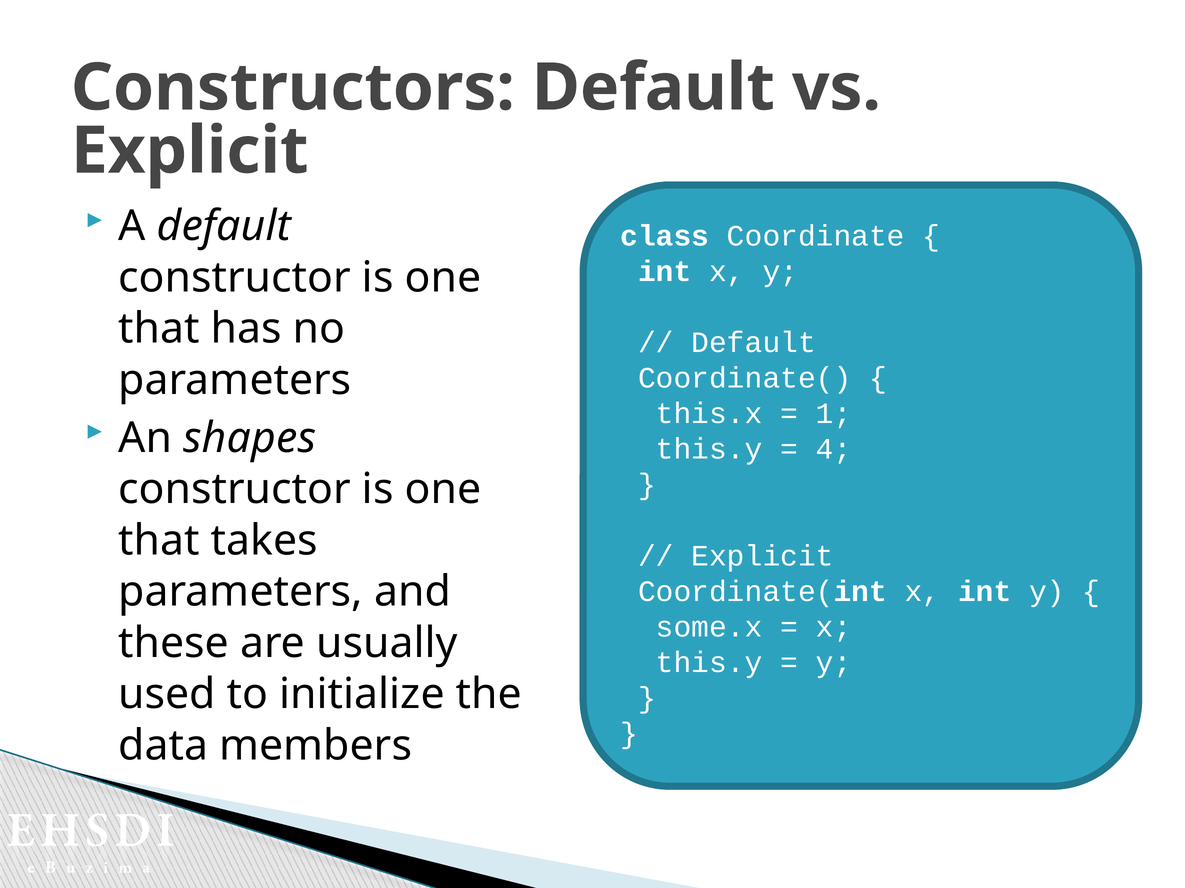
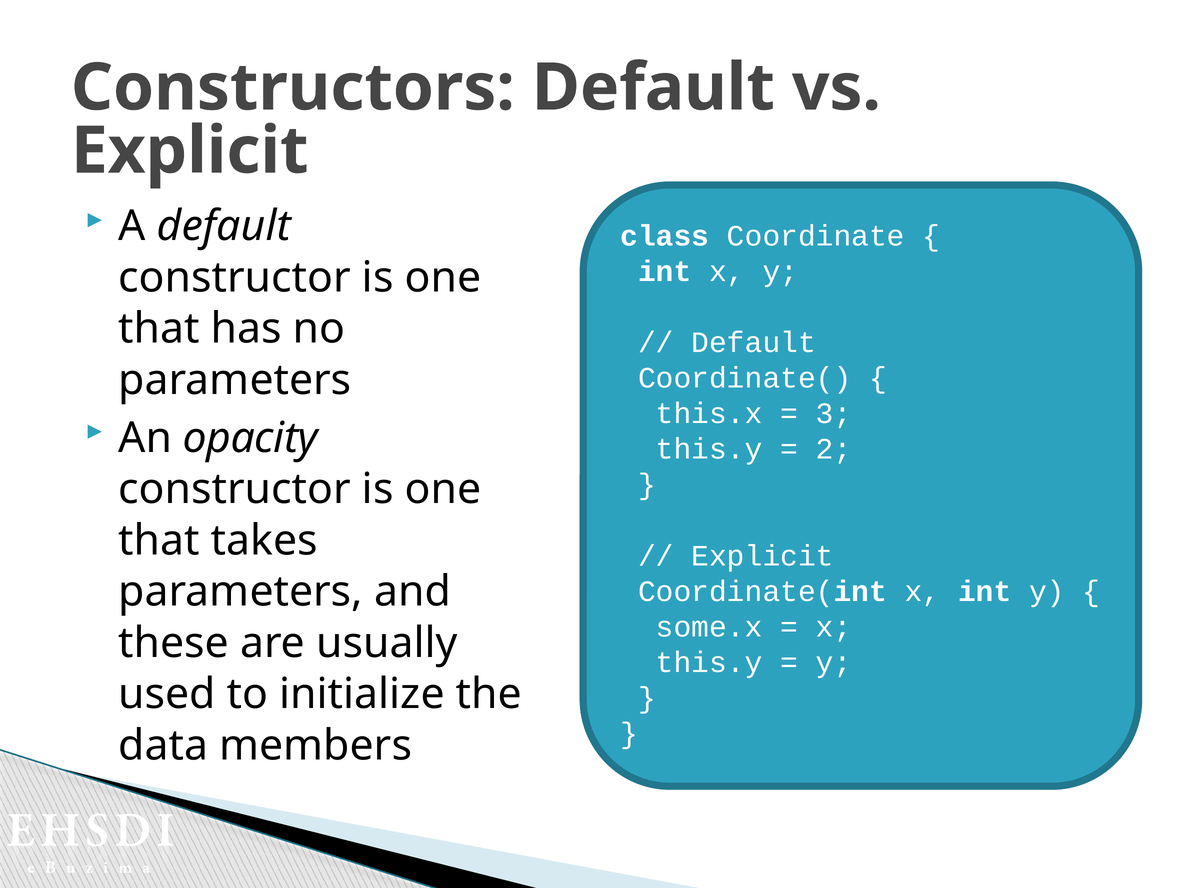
1: 1 -> 3
shapes: shapes -> opacity
4: 4 -> 2
